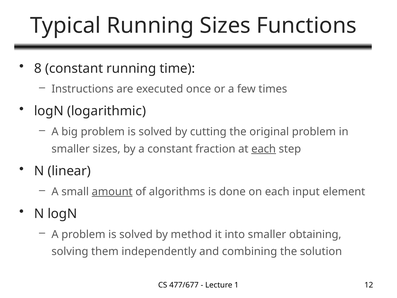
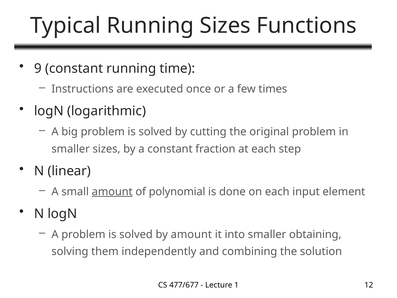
8: 8 -> 9
each at (264, 149) underline: present -> none
algorithms: algorithms -> polynomial
by method: method -> amount
